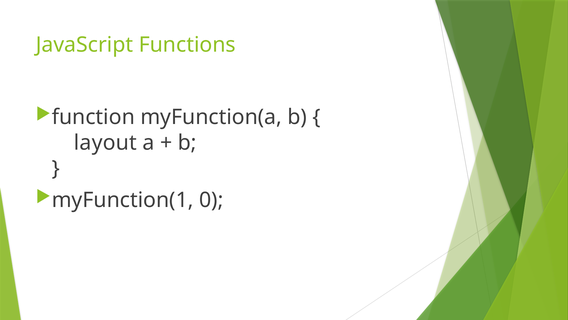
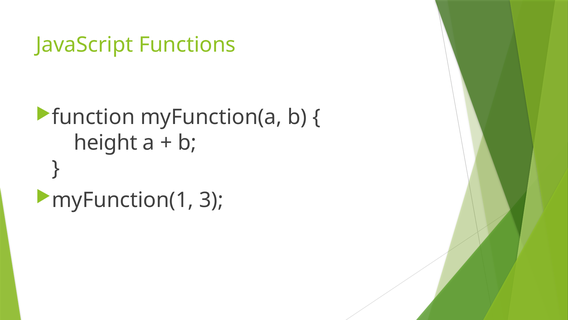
layout: layout -> height
0: 0 -> 3
